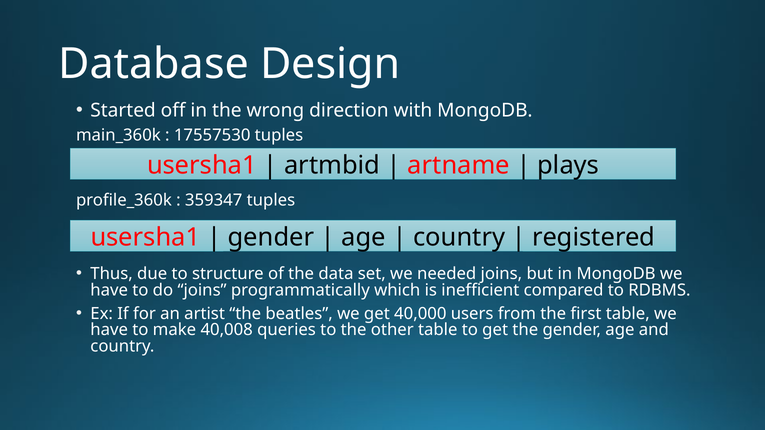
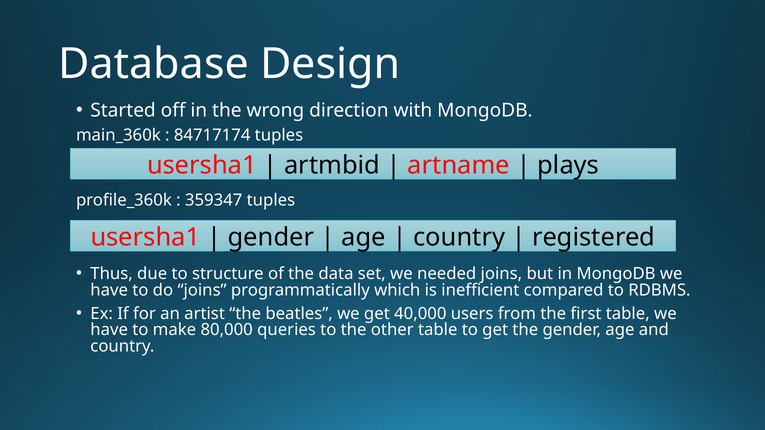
17557530: 17557530 -> 84717174
40,008: 40,008 -> 80,000
